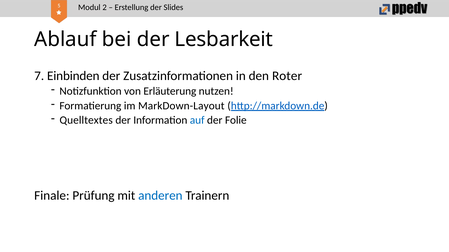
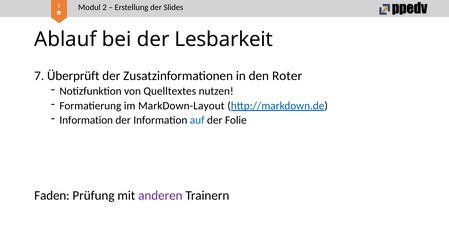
Einbinden: Einbinden -> Überprüft
Erläuterung: Erläuterung -> Quelltextes
Quelltextes at (86, 120): Quelltextes -> Information
Finale: Finale -> Faden
anderen colour: blue -> purple
